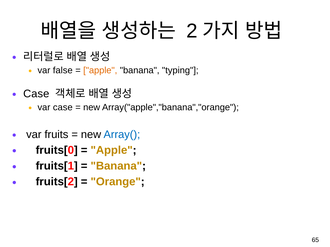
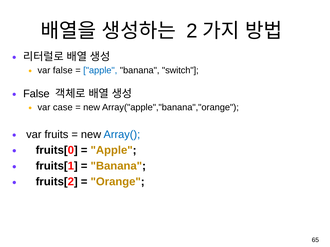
apple at (100, 71) colour: orange -> blue
typing: typing -> switch
Case at (36, 94): Case -> False
